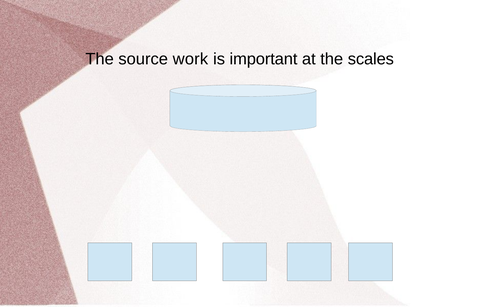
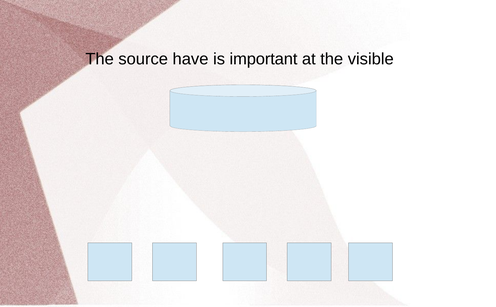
work: work -> have
scales: scales -> visible
